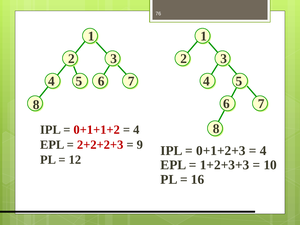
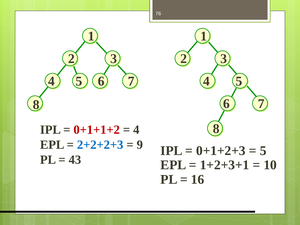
2+2+2+3 colour: red -> blue
4 at (263, 151): 4 -> 5
12: 12 -> 43
1+2+3+3: 1+2+3+3 -> 1+2+3+1
